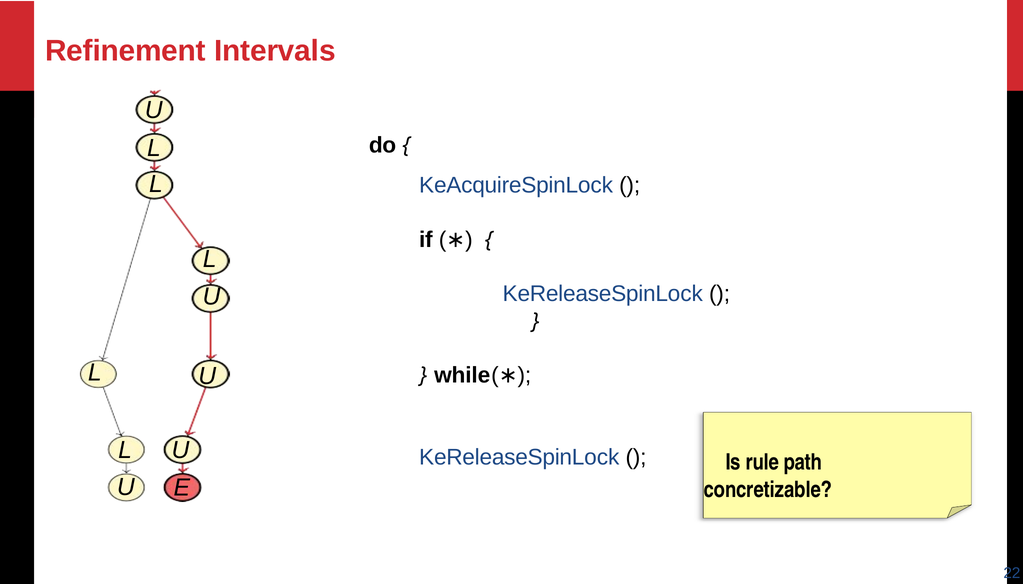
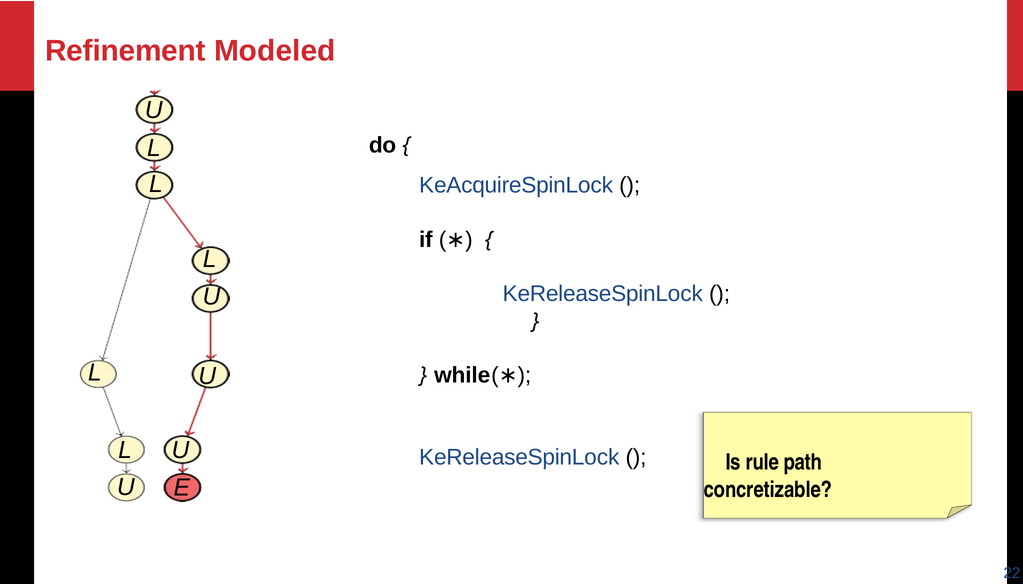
Intervals: Intervals -> Modeled
